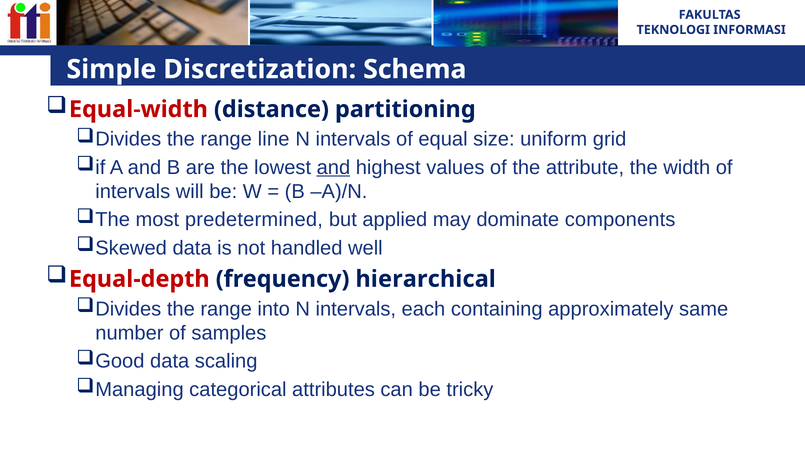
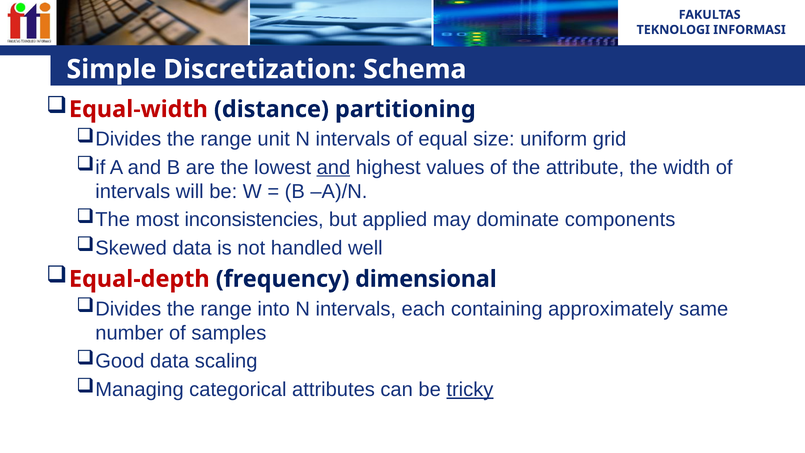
line: line -> unit
predetermined: predetermined -> inconsistencies
hierarchical: hierarchical -> dimensional
tricky underline: none -> present
